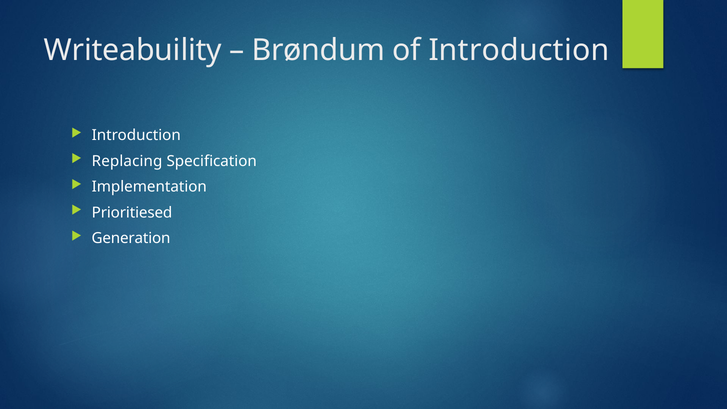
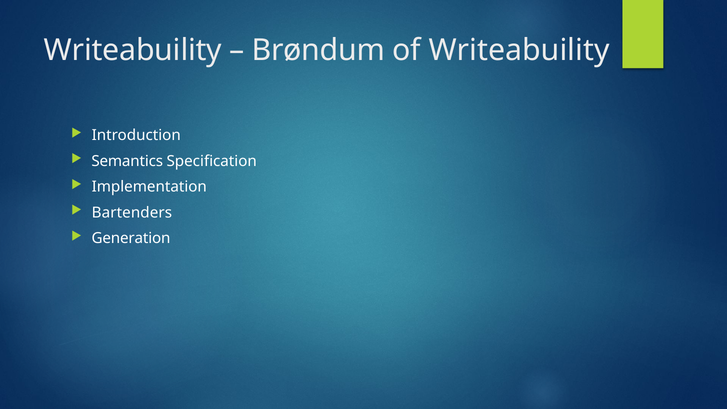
of Introduction: Introduction -> Writeabuility
Replacing: Replacing -> Semantics
Prioritiesed: Prioritiesed -> Bartenders
